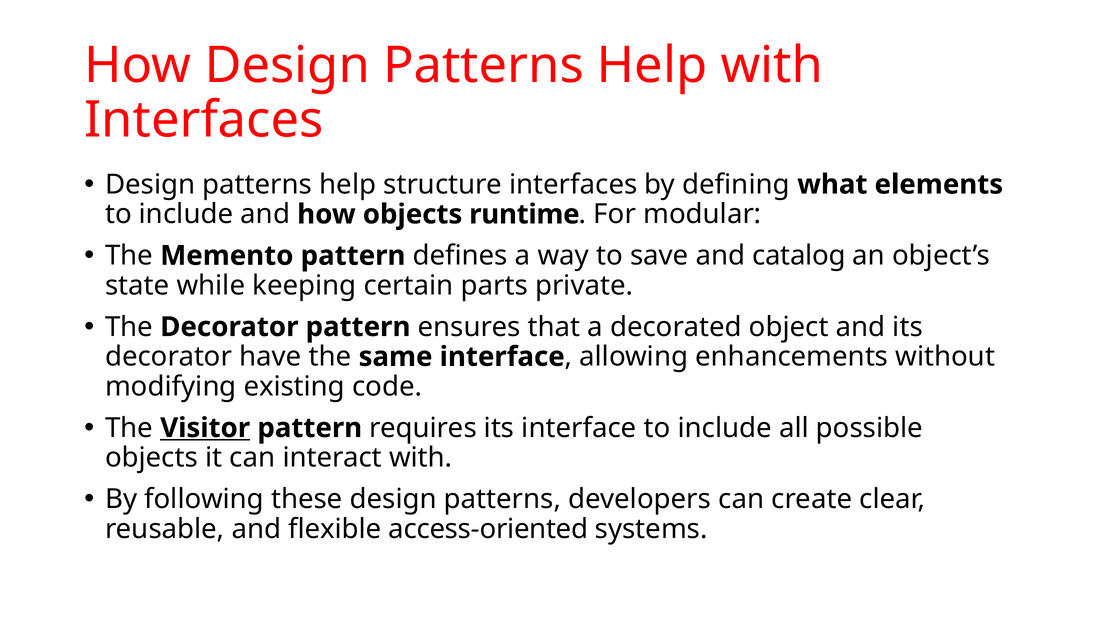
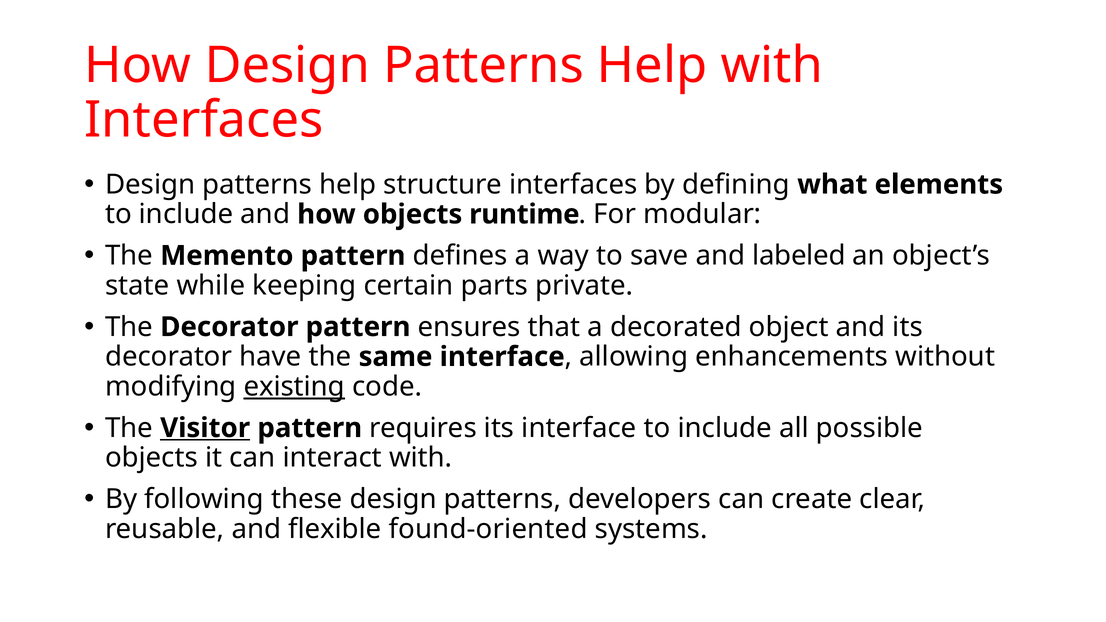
catalog: catalog -> labeled
existing underline: none -> present
access-oriented: access-oriented -> found-oriented
